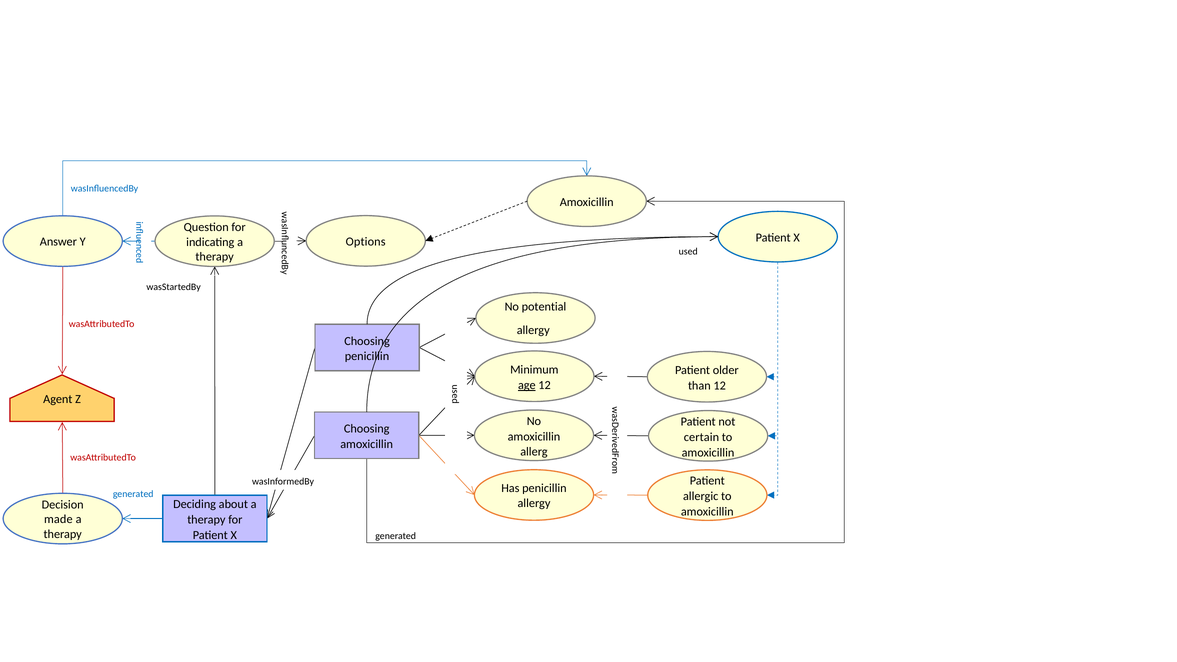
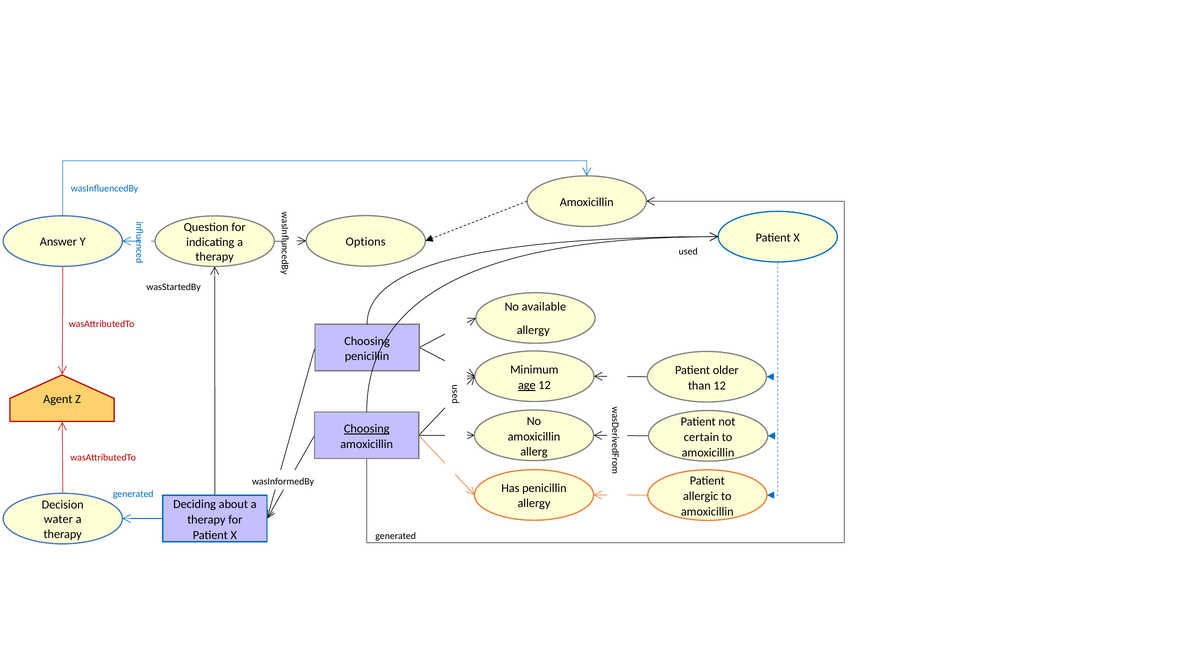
potential: potential -> available
Choosing at (367, 429) underline: none -> present
made: made -> water
